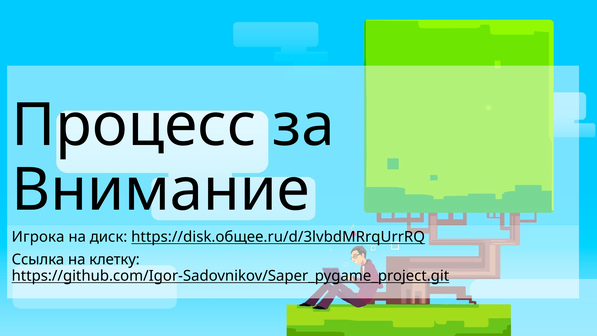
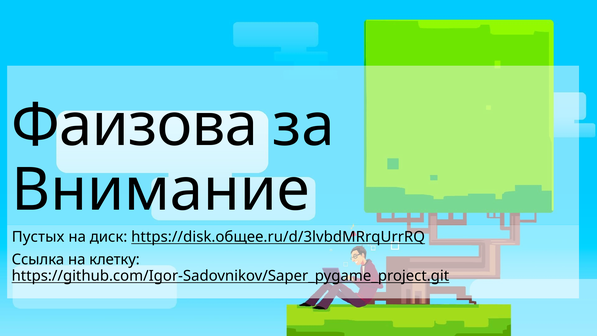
Процесс: Процесс -> Фаизова
Игрока: Игрока -> Пустых
